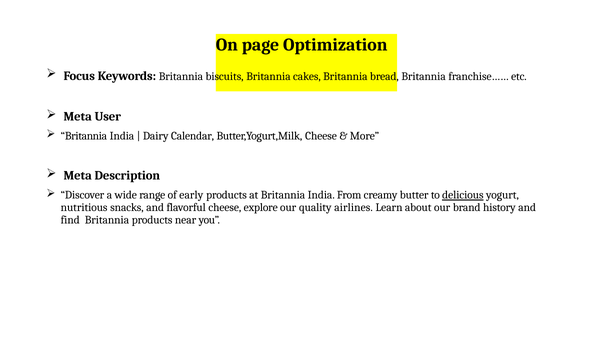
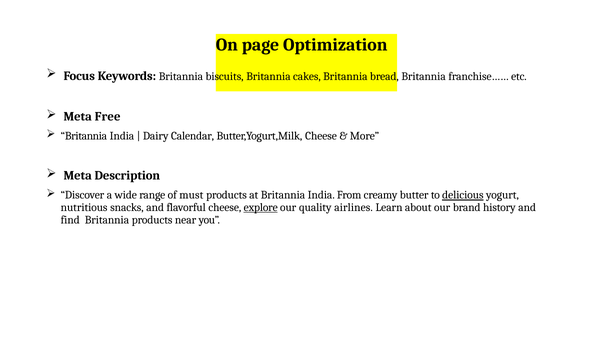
User: User -> Free
early: early -> must
explore underline: none -> present
